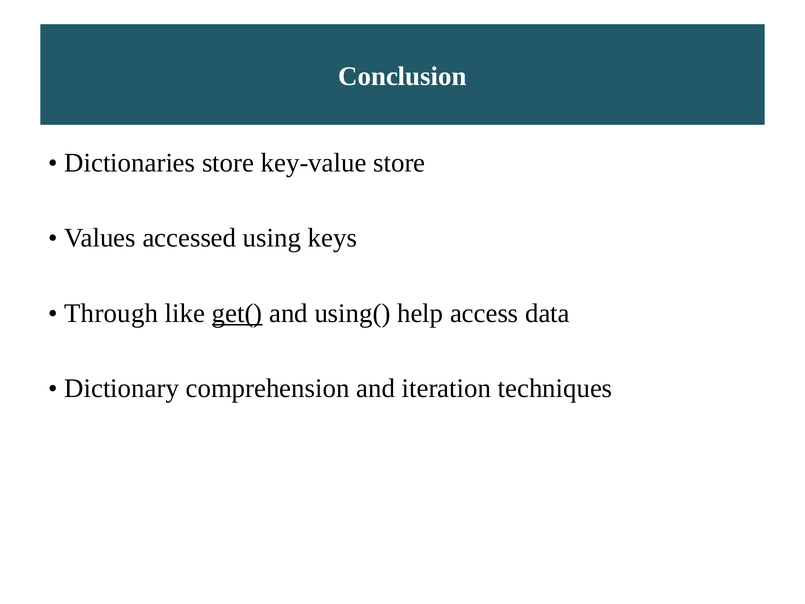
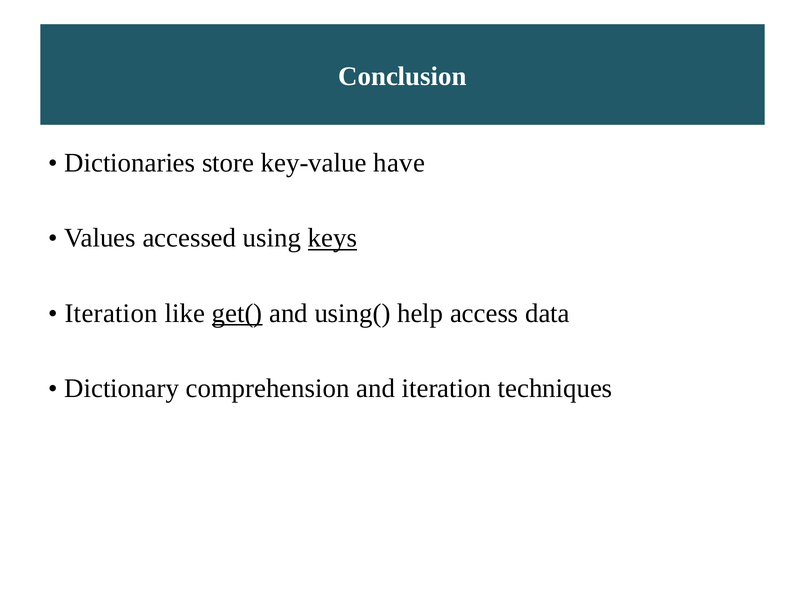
key-value store: store -> have
keys underline: none -> present
Through at (111, 313): Through -> Iteration
